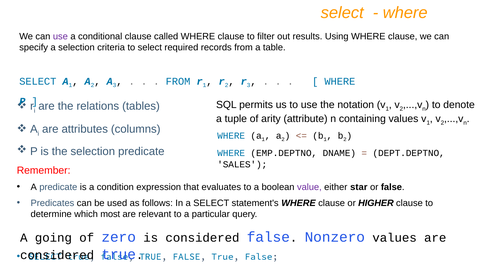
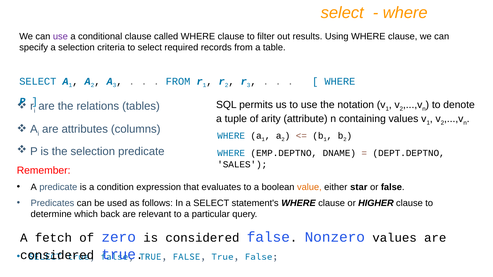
value colour: purple -> orange
most: most -> back
going: going -> fetch
